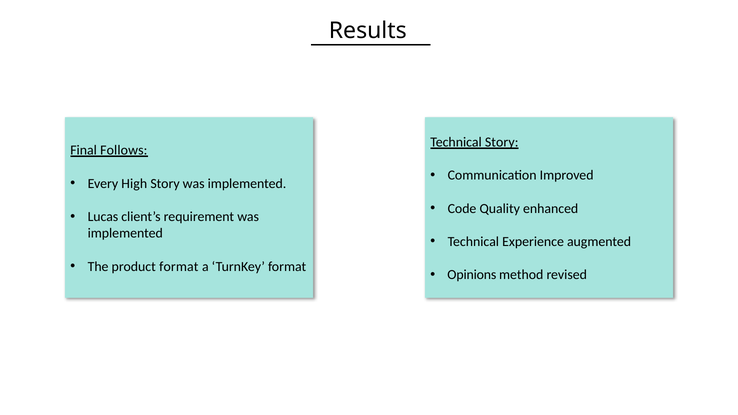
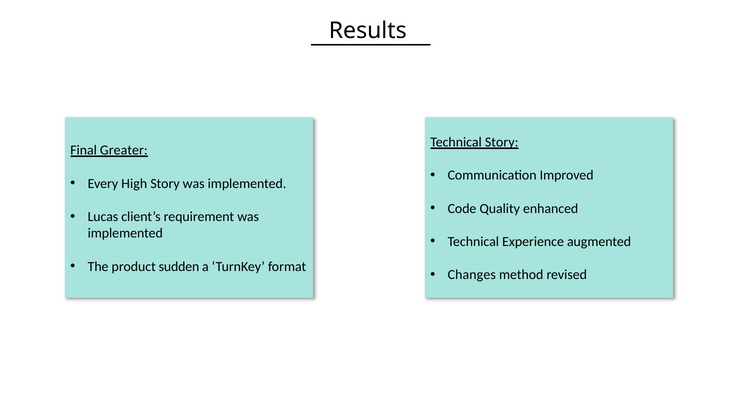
Follows: Follows -> Greater
product format: format -> sudden
Opinions: Opinions -> Changes
